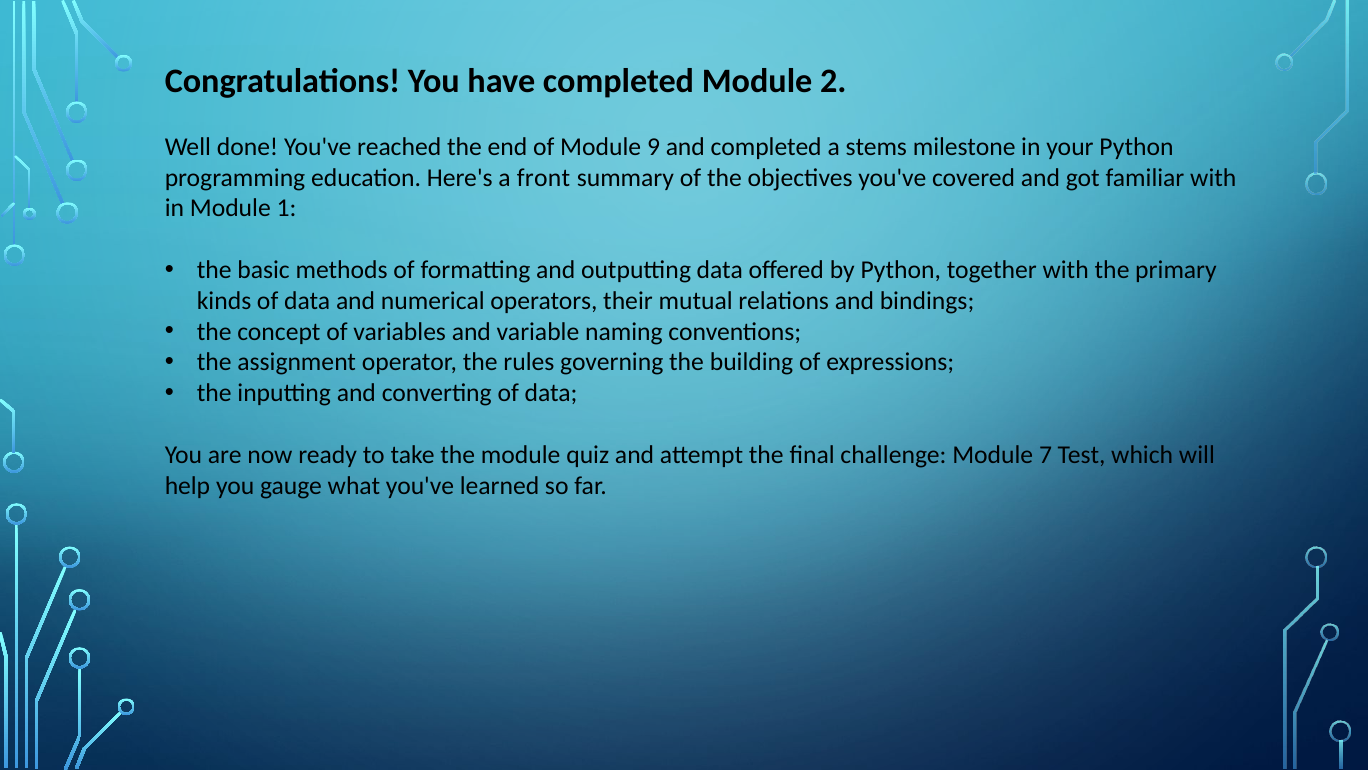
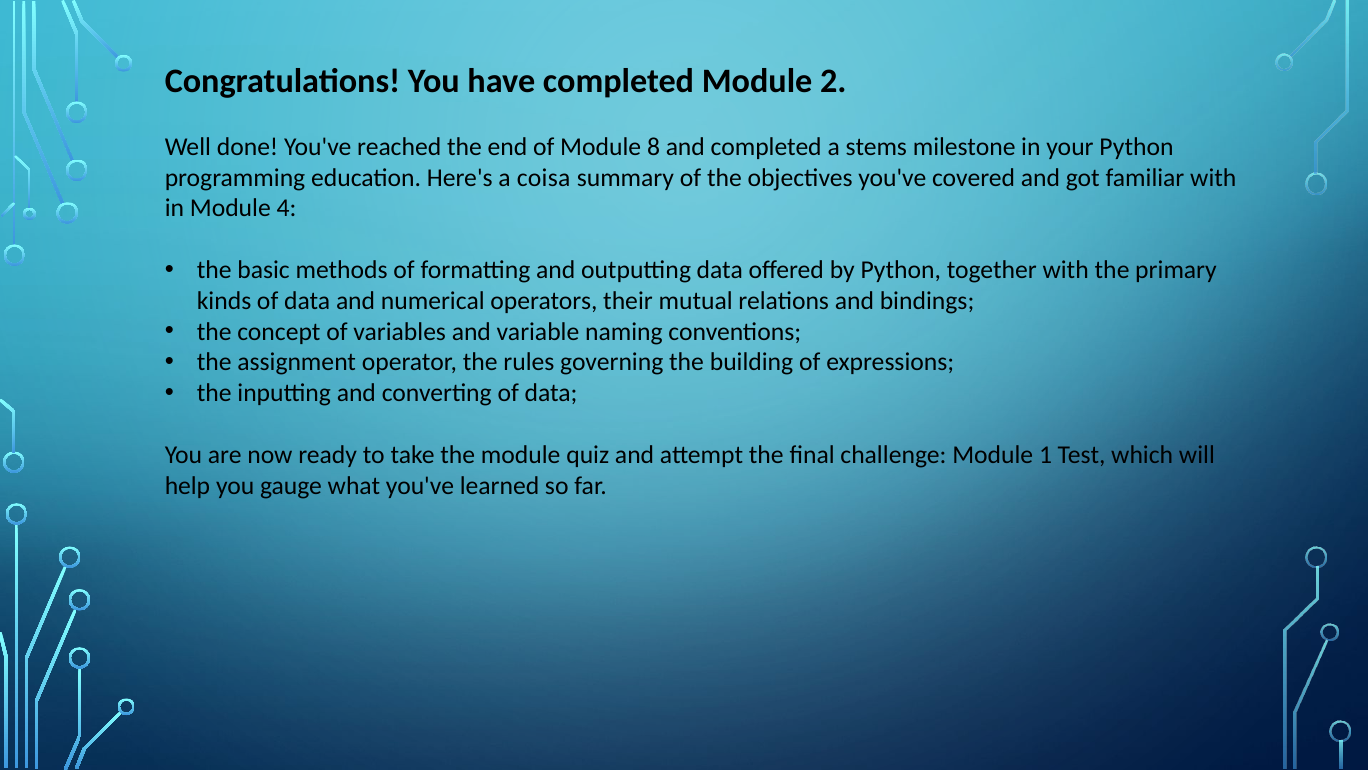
9: 9 -> 8
front: front -> coisa
1: 1 -> 4
7: 7 -> 1
